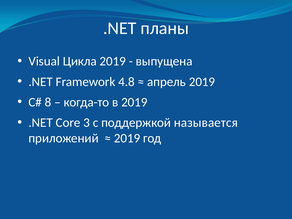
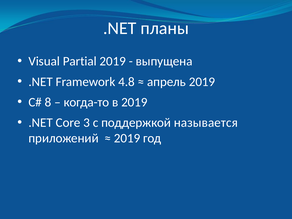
Цикла: Цикла -> Partial
